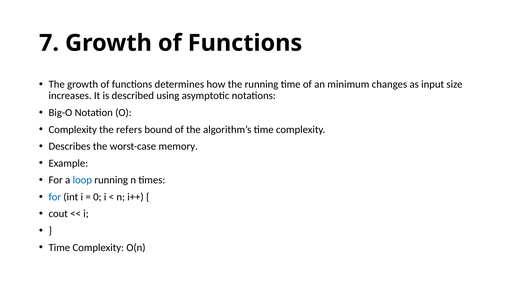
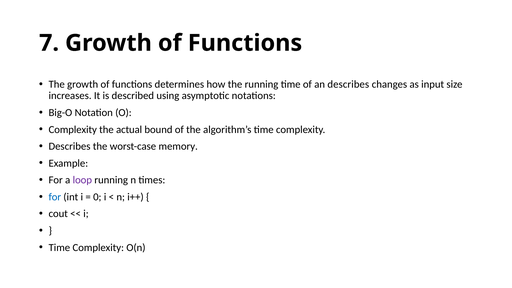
an minimum: minimum -> describes
refers: refers -> actual
loop colour: blue -> purple
